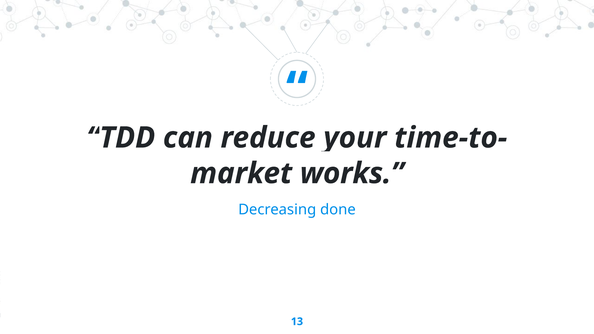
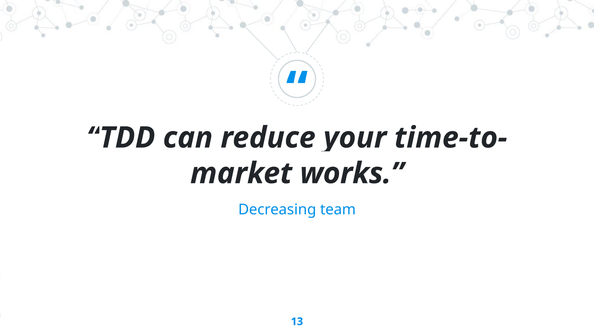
done: done -> team
